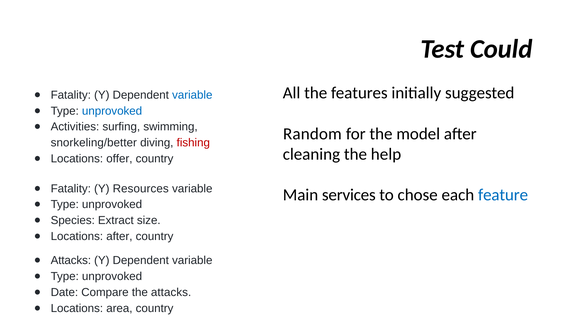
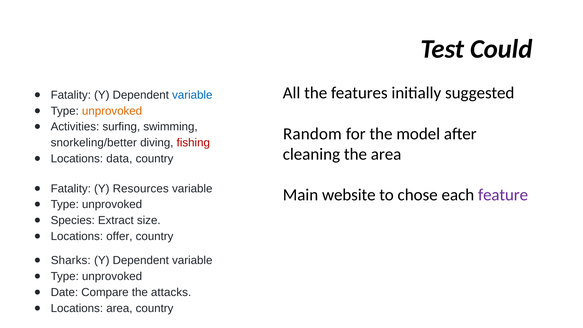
unprovoked at (112, 111) colour: blue -> orange
the help: help -> area
offer: offer -> data
services: services -> website
feature colour: blue -> purple
Locations after: after -> offer
Attacks at (71, 260): Attacks -> Sharks
